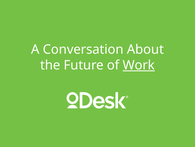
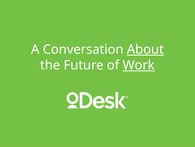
About underline: none -> present
